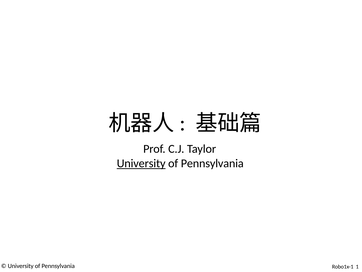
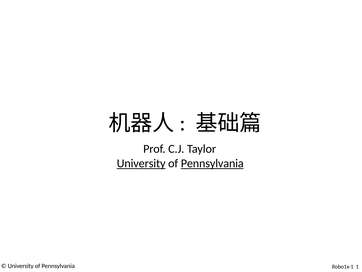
Pennsylvania at (212, 163) underline: none -> present
